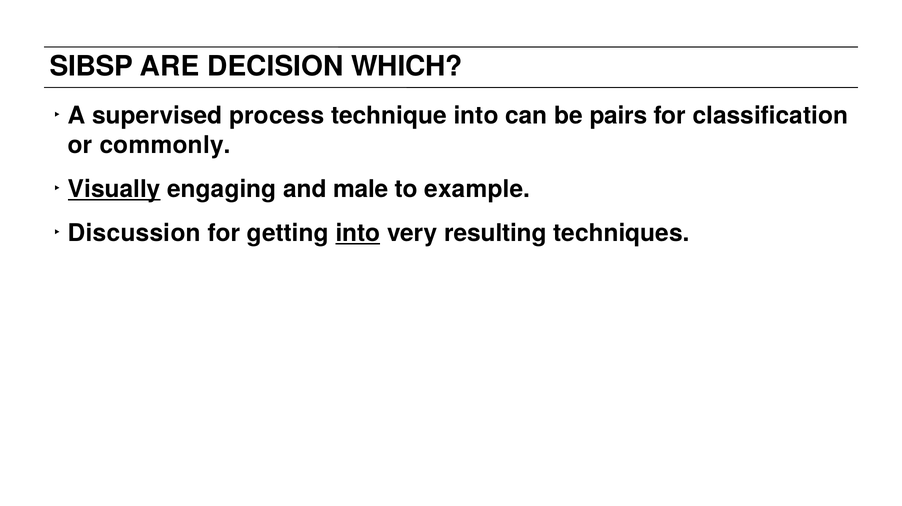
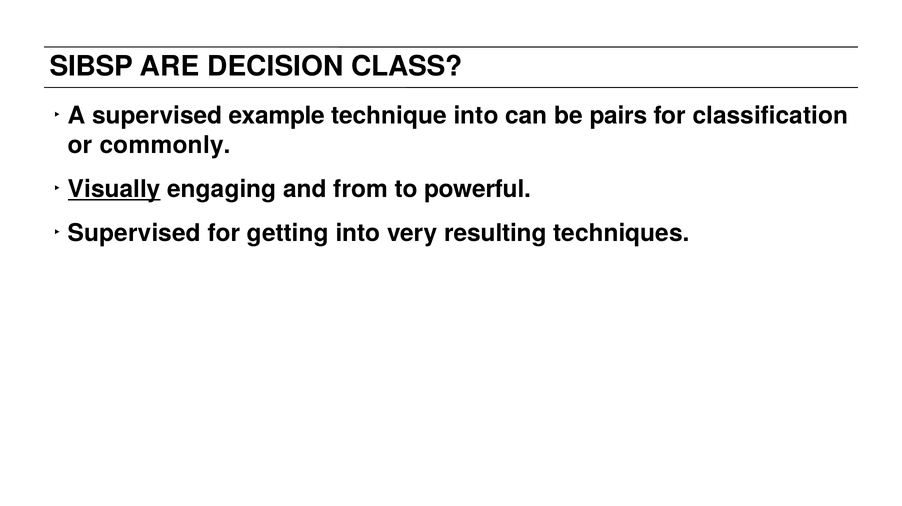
WHICH: WHICH -> CLASS
process: process -> example
male: male -> from
example: example -> powerful
Discussion at (134, 233): Discussion -> Supervised
into at (358, 233) underline: present -> none
